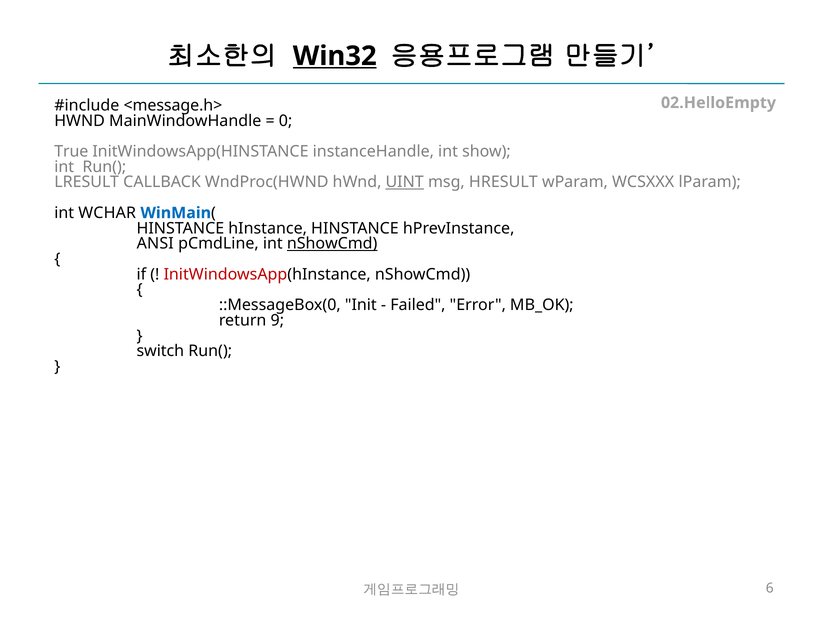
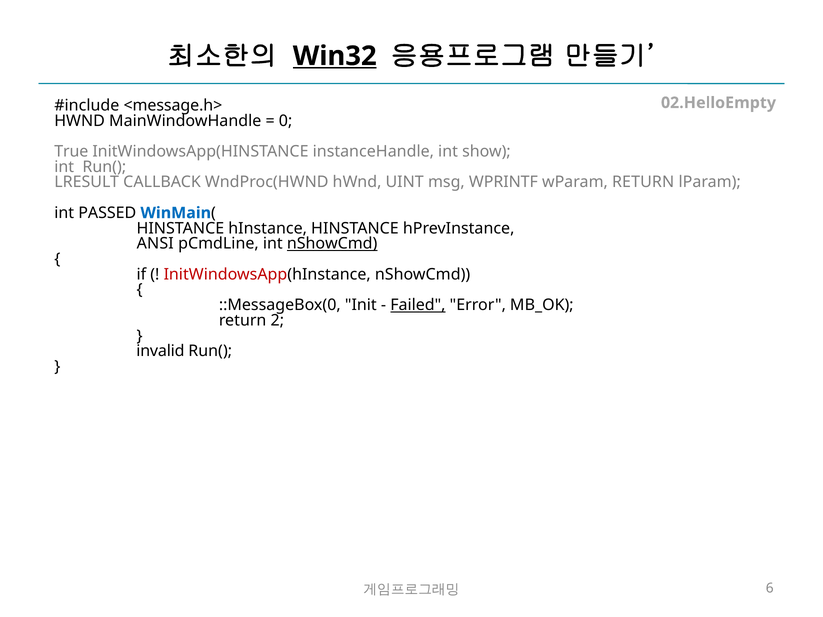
UINT underline: present -> none
HRESULT: HRESULT -> WPRINTF
wParam WCSXXX: WCSXXX -> RETURN
WCHAR: WCHAR -> PASSED
Failed underline: none -> present
9: 9 -> 2
switch: switch -> invalid
